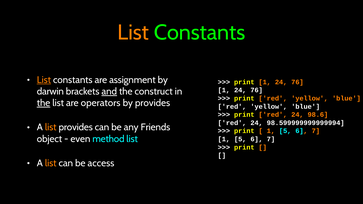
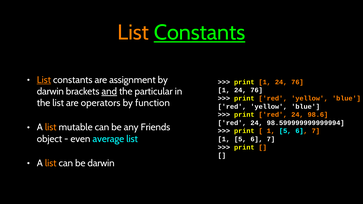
Constants at (200, 33) underline: none -> present
construct: construct -> particular
the at (44, 103) underline: present -> none
by provides: provides -> function
list provides: provides -> mutable
method: method -> average
be access: access -> darwin
